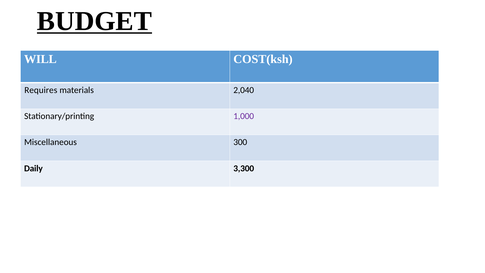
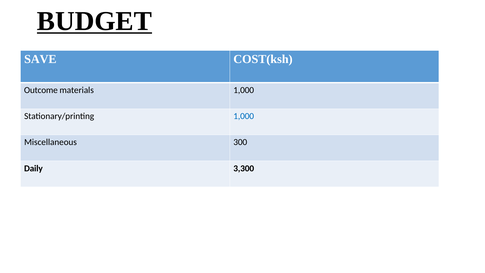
WILL: WILL -> SAVE
Requires: Requires -> Outcome
materials 2,040: 2,040 -> 1,000
1,000 at (244, 116) colour: purple -> blue
